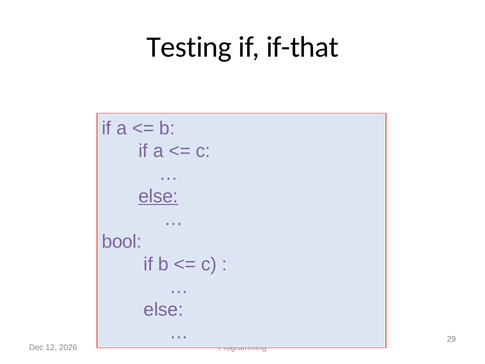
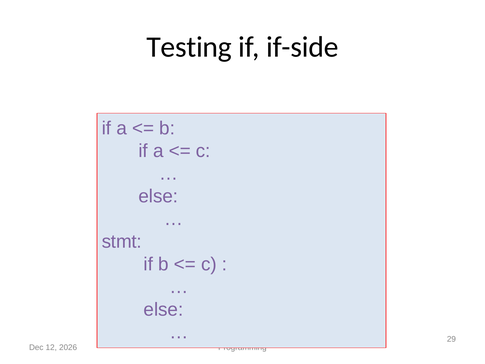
if-that: if-that -> if-side
else at (158, 196) underline: present -> none
bool: bool -> stmt
